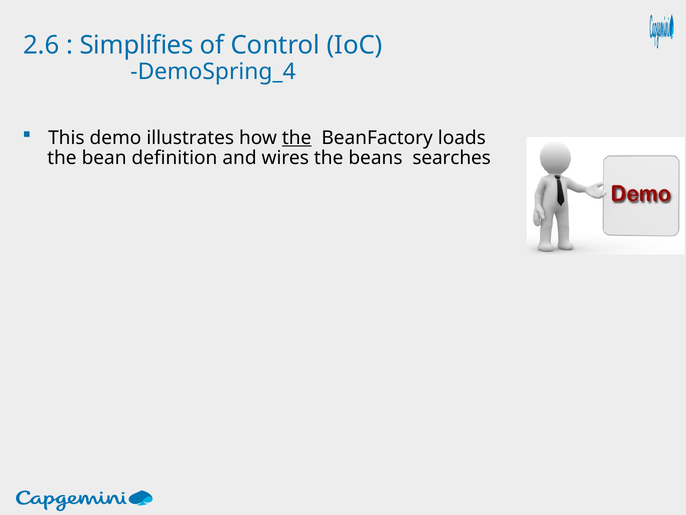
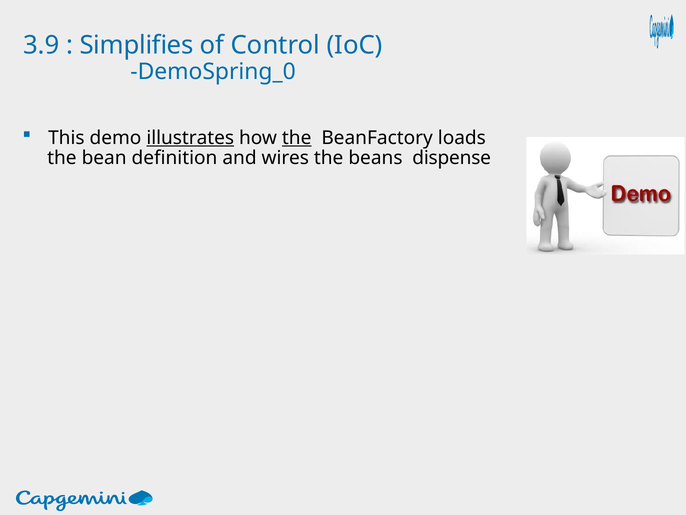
2.6: 2.6 -> 3.9
DemoSpring_4: DemoSpring_4 -> DemoSpring_0
illustrates underline: none -> present
searches: searches -> dispense
